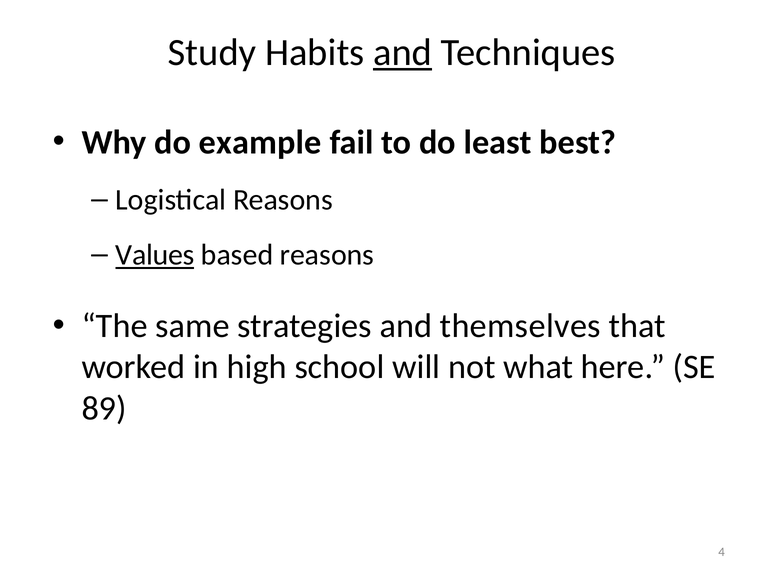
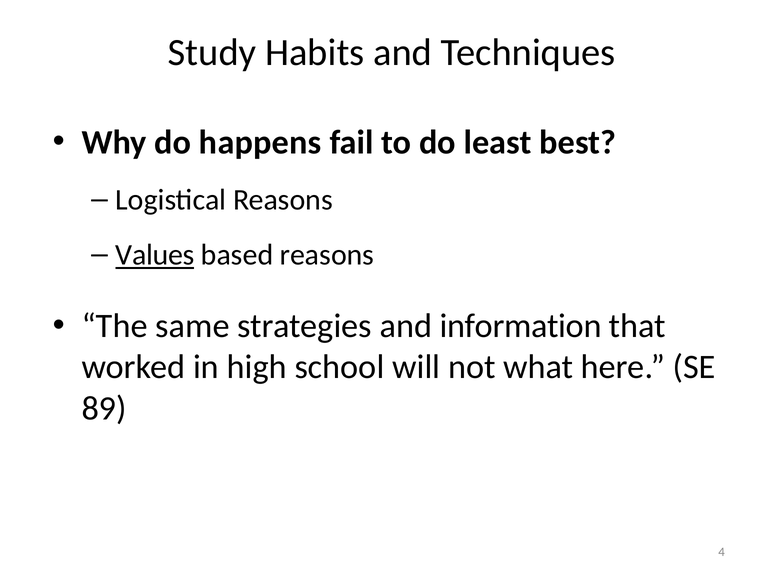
and at (403, 53) underline: present -> none
example: example -> happens
themselves: themselves -> information
